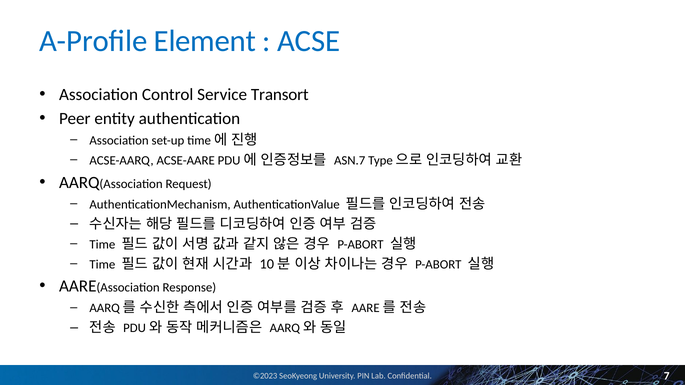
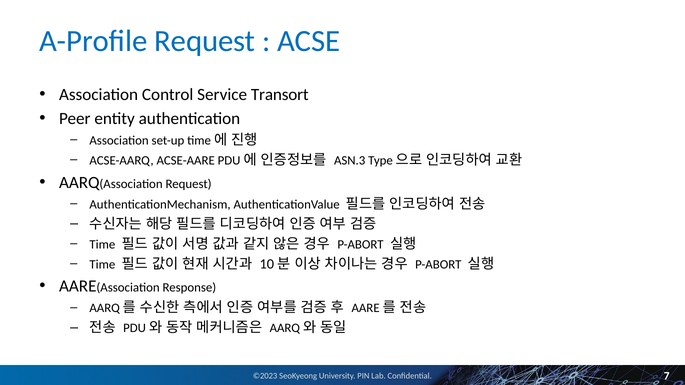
A-Profile Element: Element -> Request
ASN.7: ASN.7 -> ASN.3
